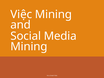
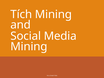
Việc: Việc -> Tích
